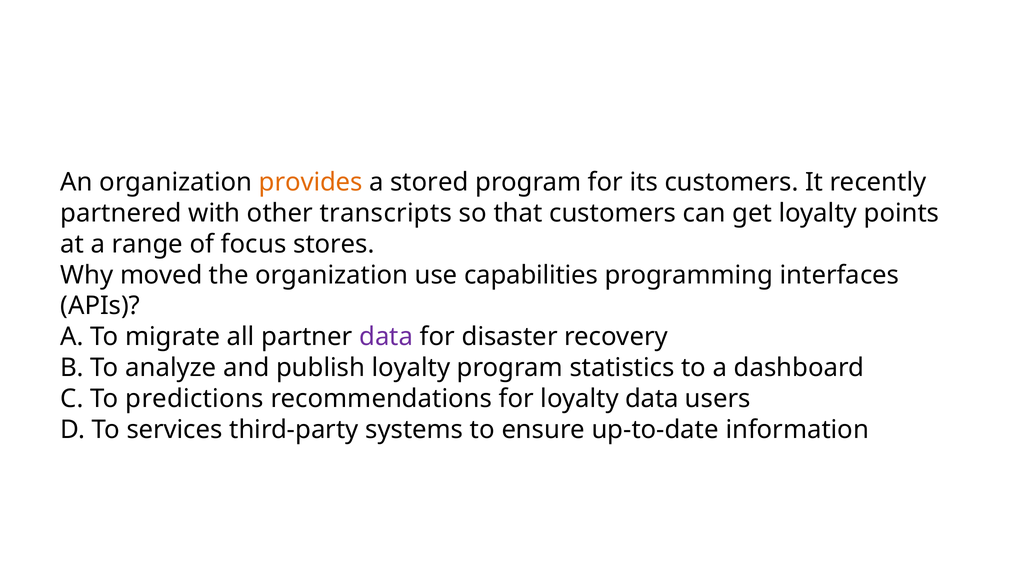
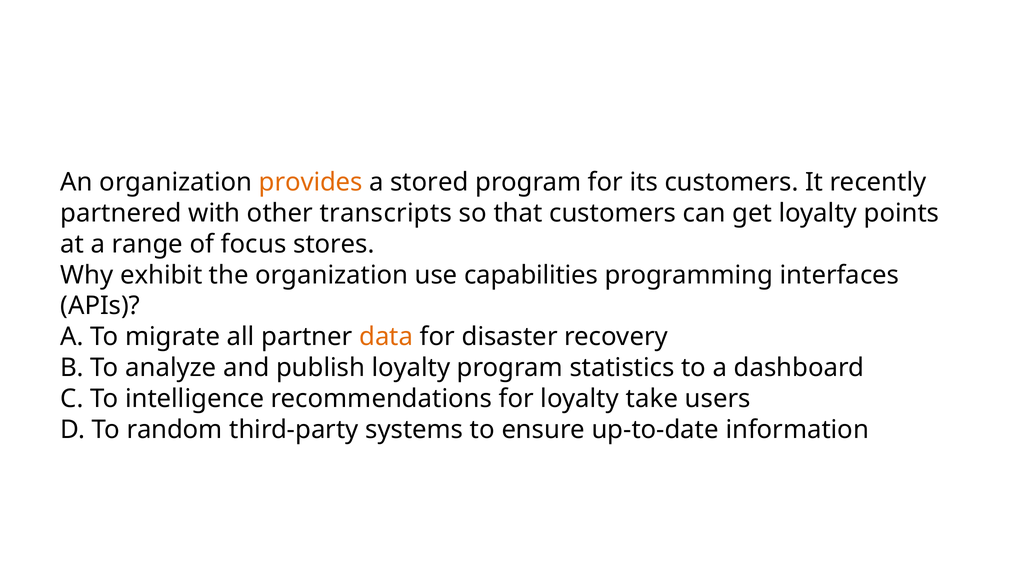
moved: moved -> exhibit
data at (386, 337) colour: purple -> orange
predictions: predictions -> intelligence
loyalty data: data -> take
services: services -> random
